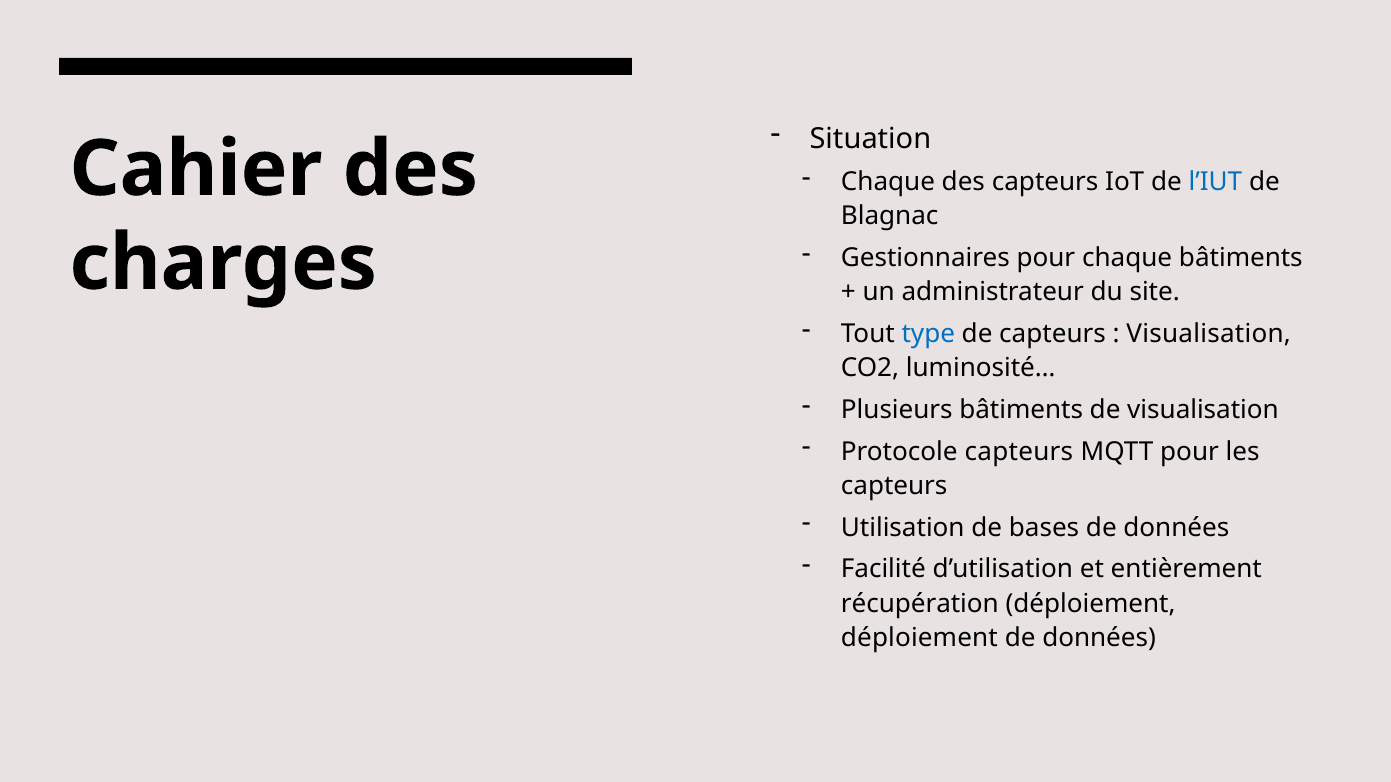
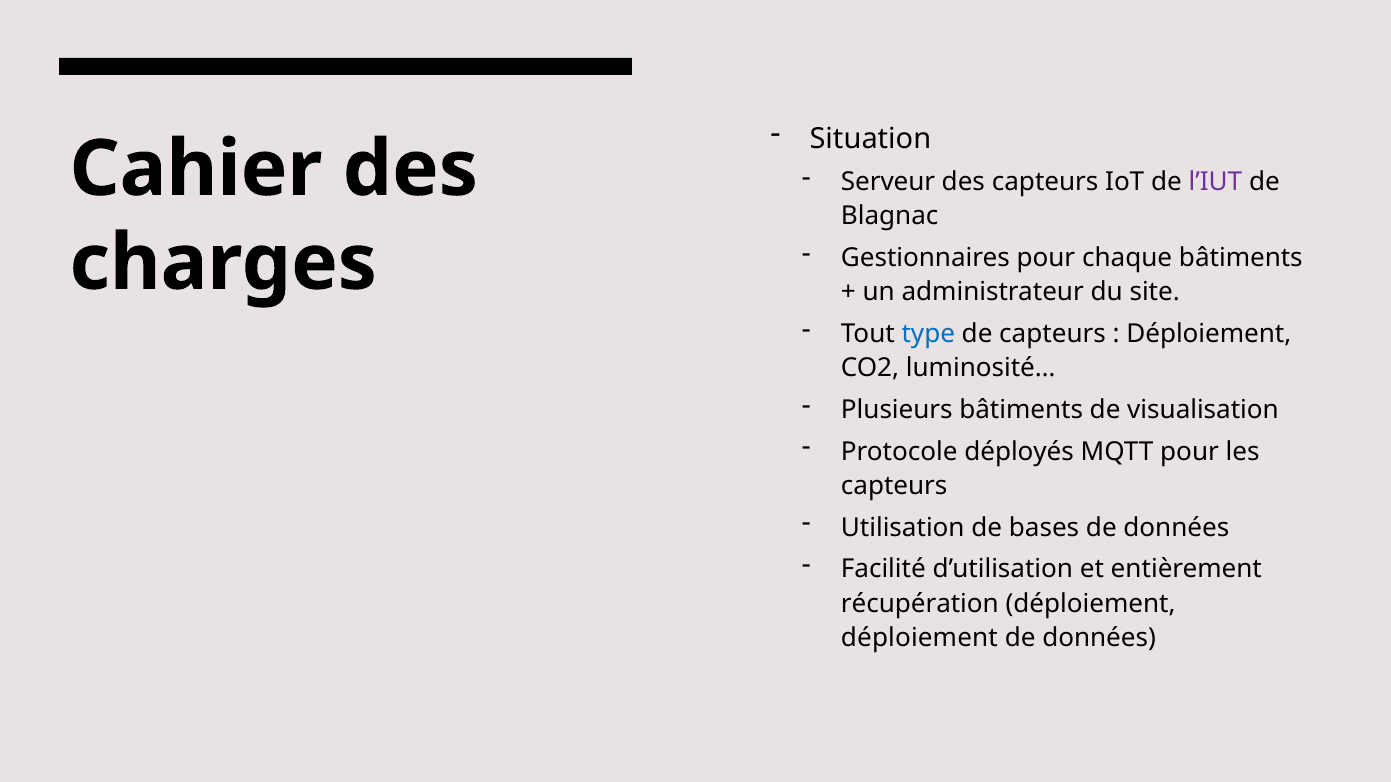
Chaque at (888, 182): Chaque -> Serveur
l’IUT colour: blue -> purple
Visualisation at (1209, 334): Visualisation -> Déploiement
Protocole capteurs: capteurs -> déployés
